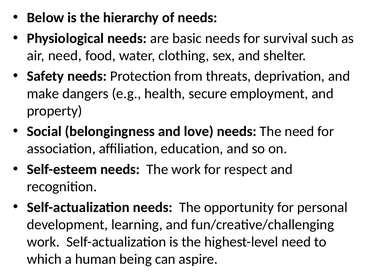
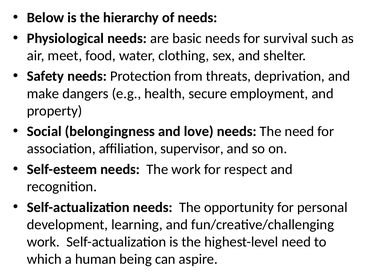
air need: need -> meet
education: education -> supervisor
